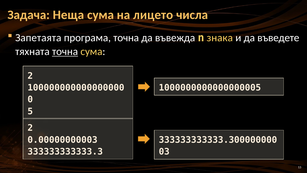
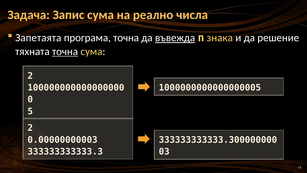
Неща: Неща -> Запис
лицето: лицето -> реално
въвежда underline: none -> present
въведете: въведете -> решение
